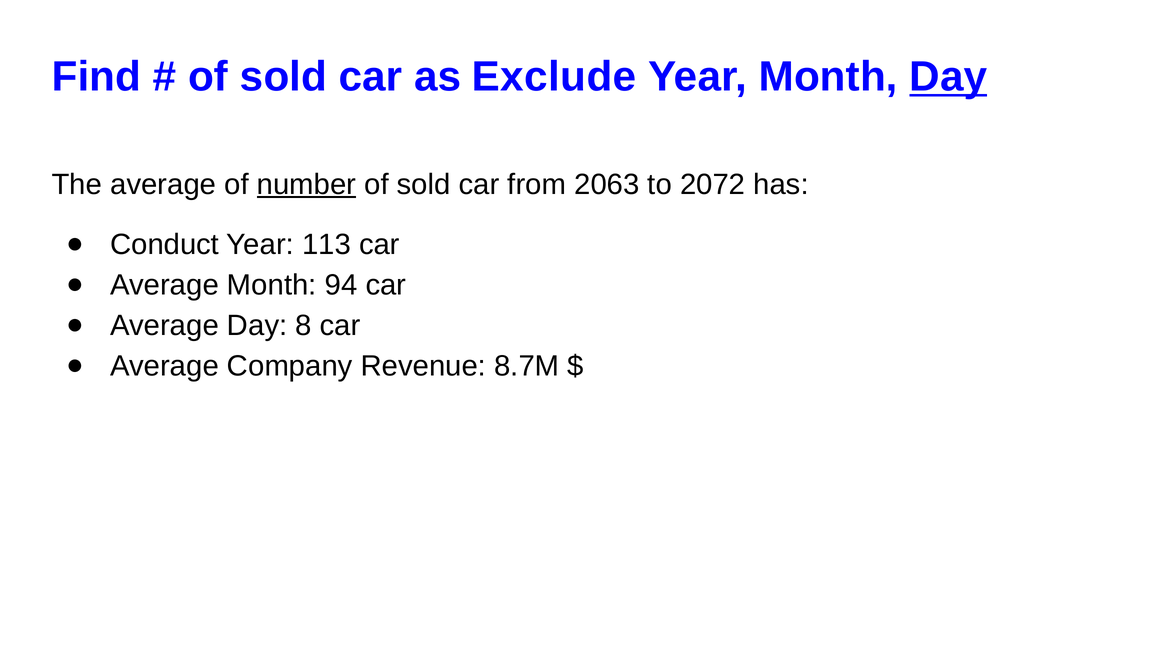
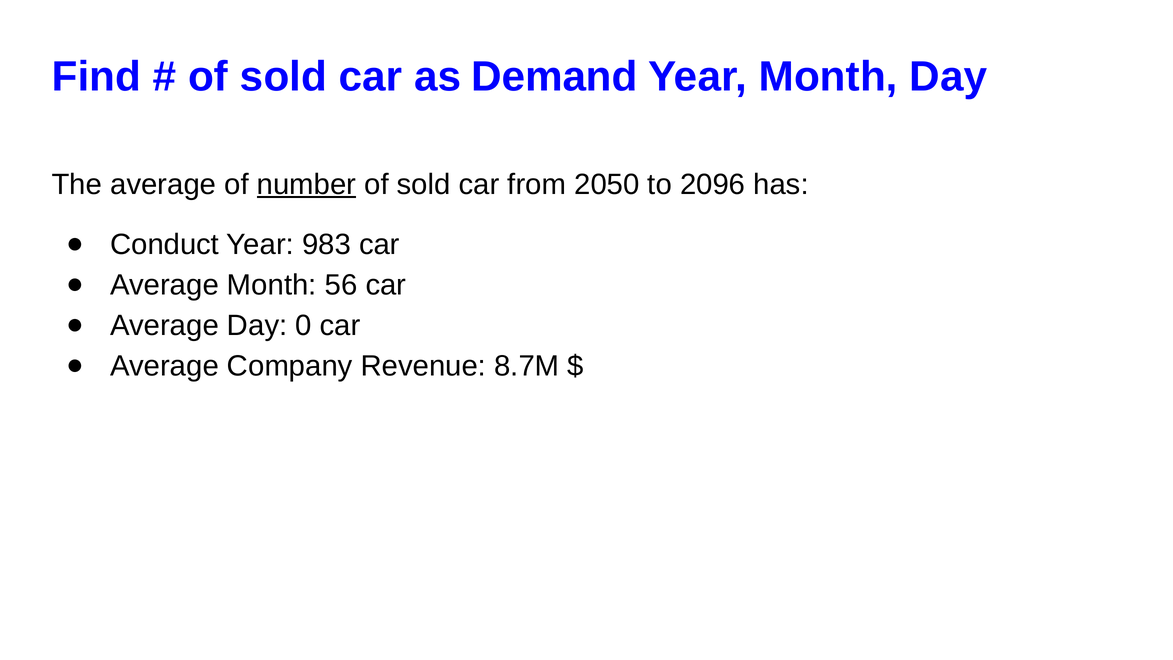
Exclude: Exclude -> Demand
Day at (948, 77) underline: present -> none
2063: 2063 -> 2050
2072: 2072 -> 2096
113: 113 -> 983
94: 94 -> 56
8: 8 -> 0
